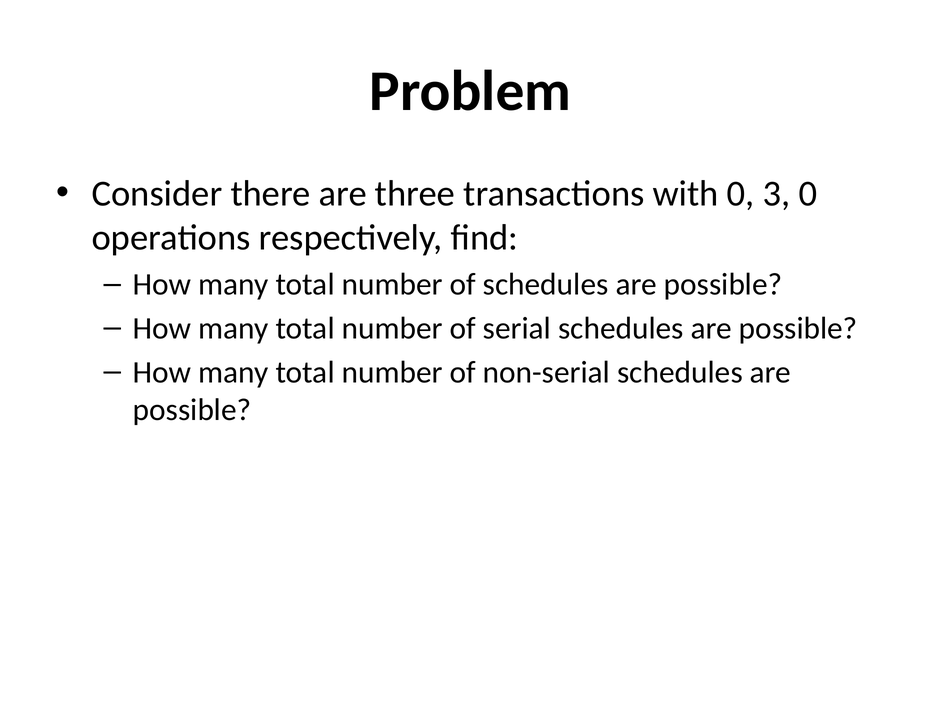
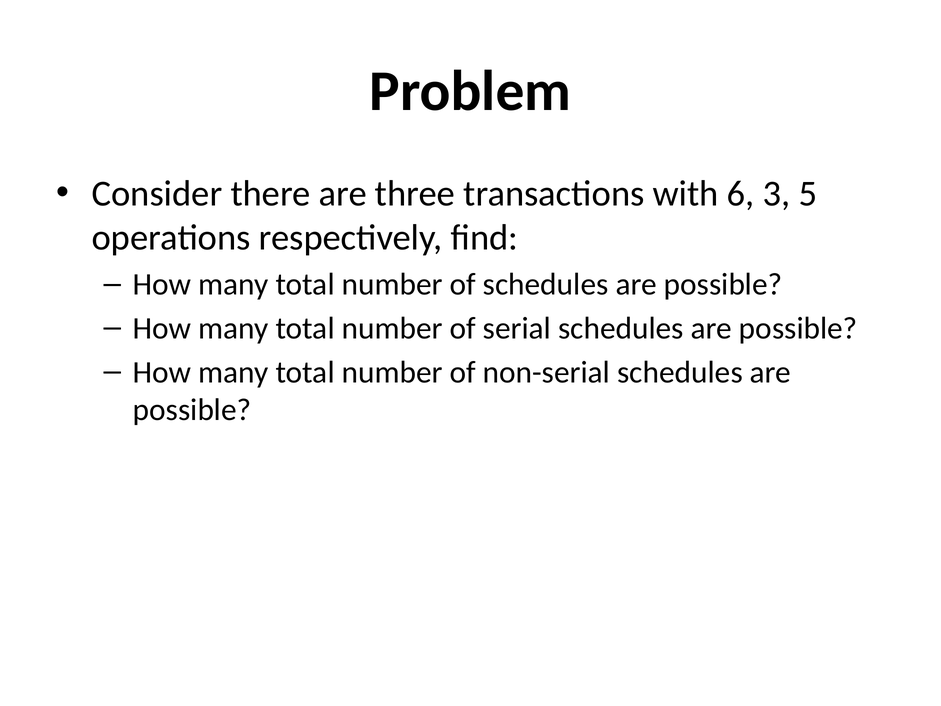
with 0: 0 -> 6
3 0: 0 -> 5
